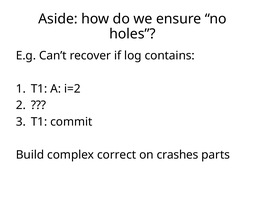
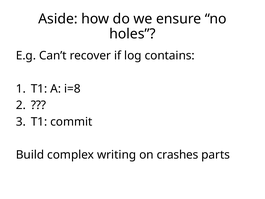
i=2: i=2 -> i=8
correct: correct -> writing
